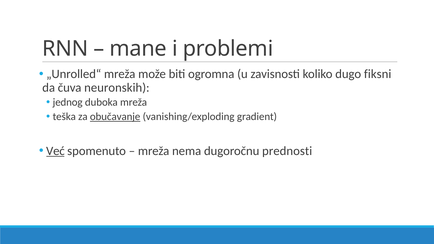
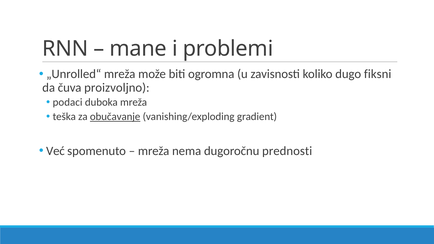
neuronskih: neuronskih -> proizvoljno
jednog: jednog -> podaci
Već underline: present -> none
